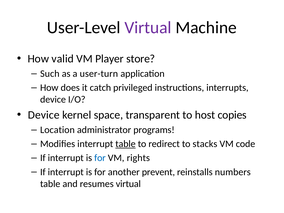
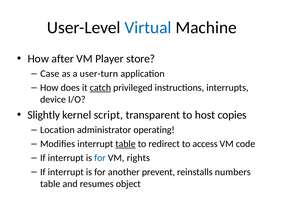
Virtual at (148, 27) colour: purple -> blue
valid: valid -> after
Such: Such -> Case
catch underline: none -> present
Device at (44, 115): Device -> Slightly
space: space -> script
programs: programs -> operating
stacks: stacks -> access
resumes virtual: virtual -> object
